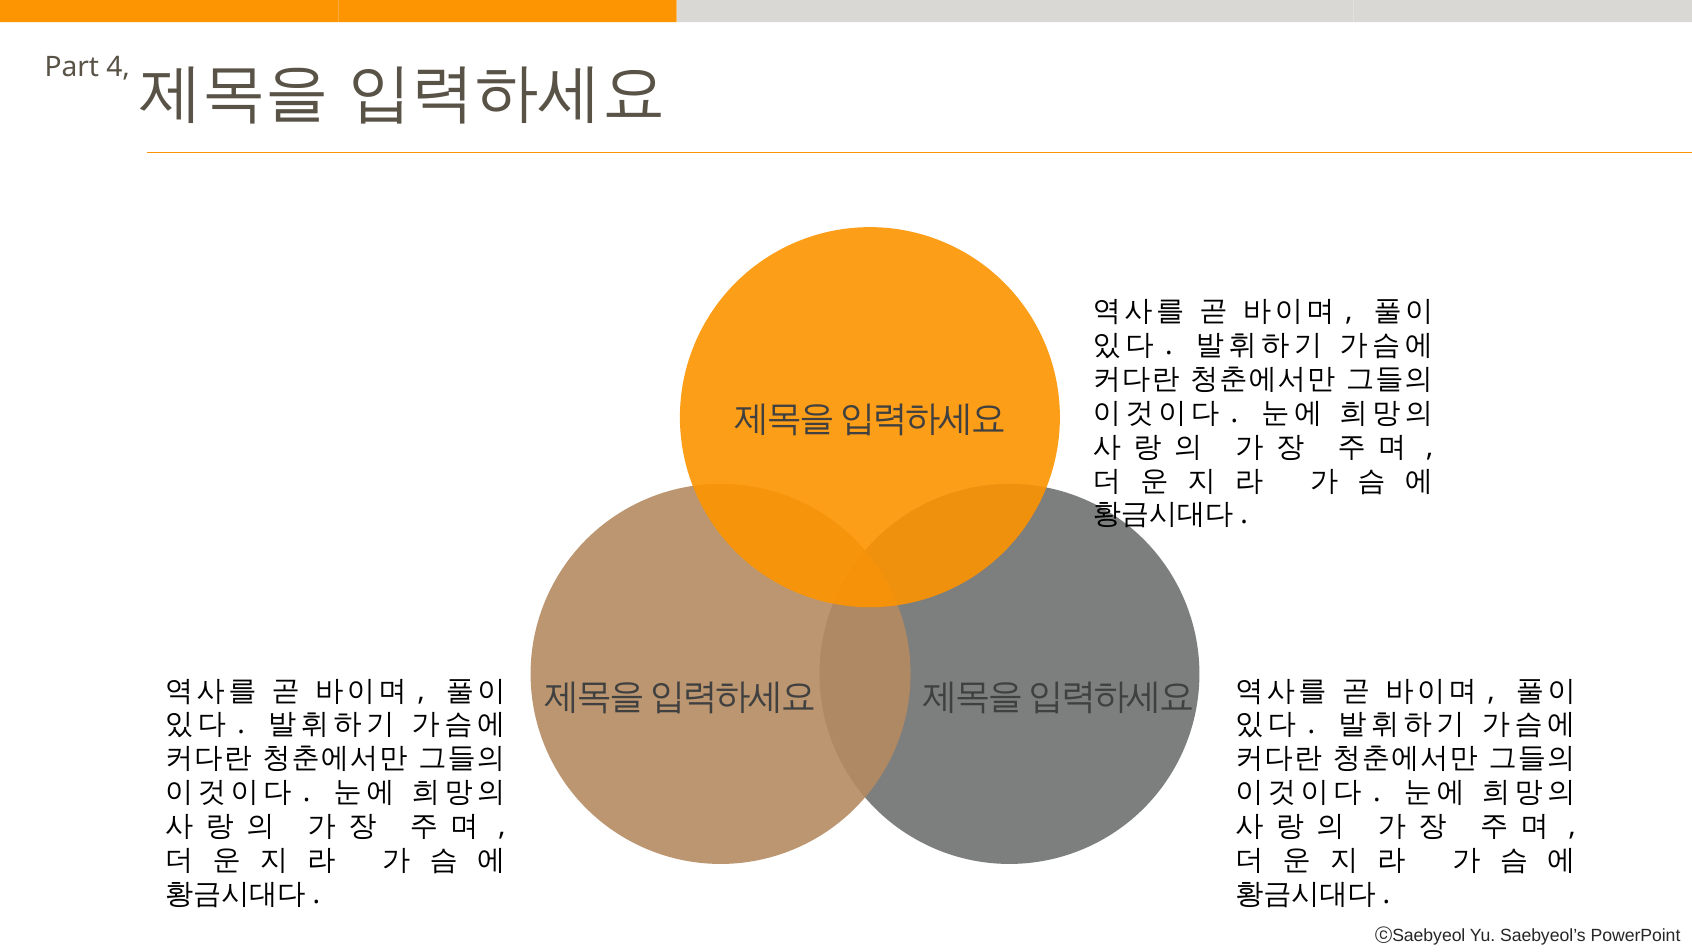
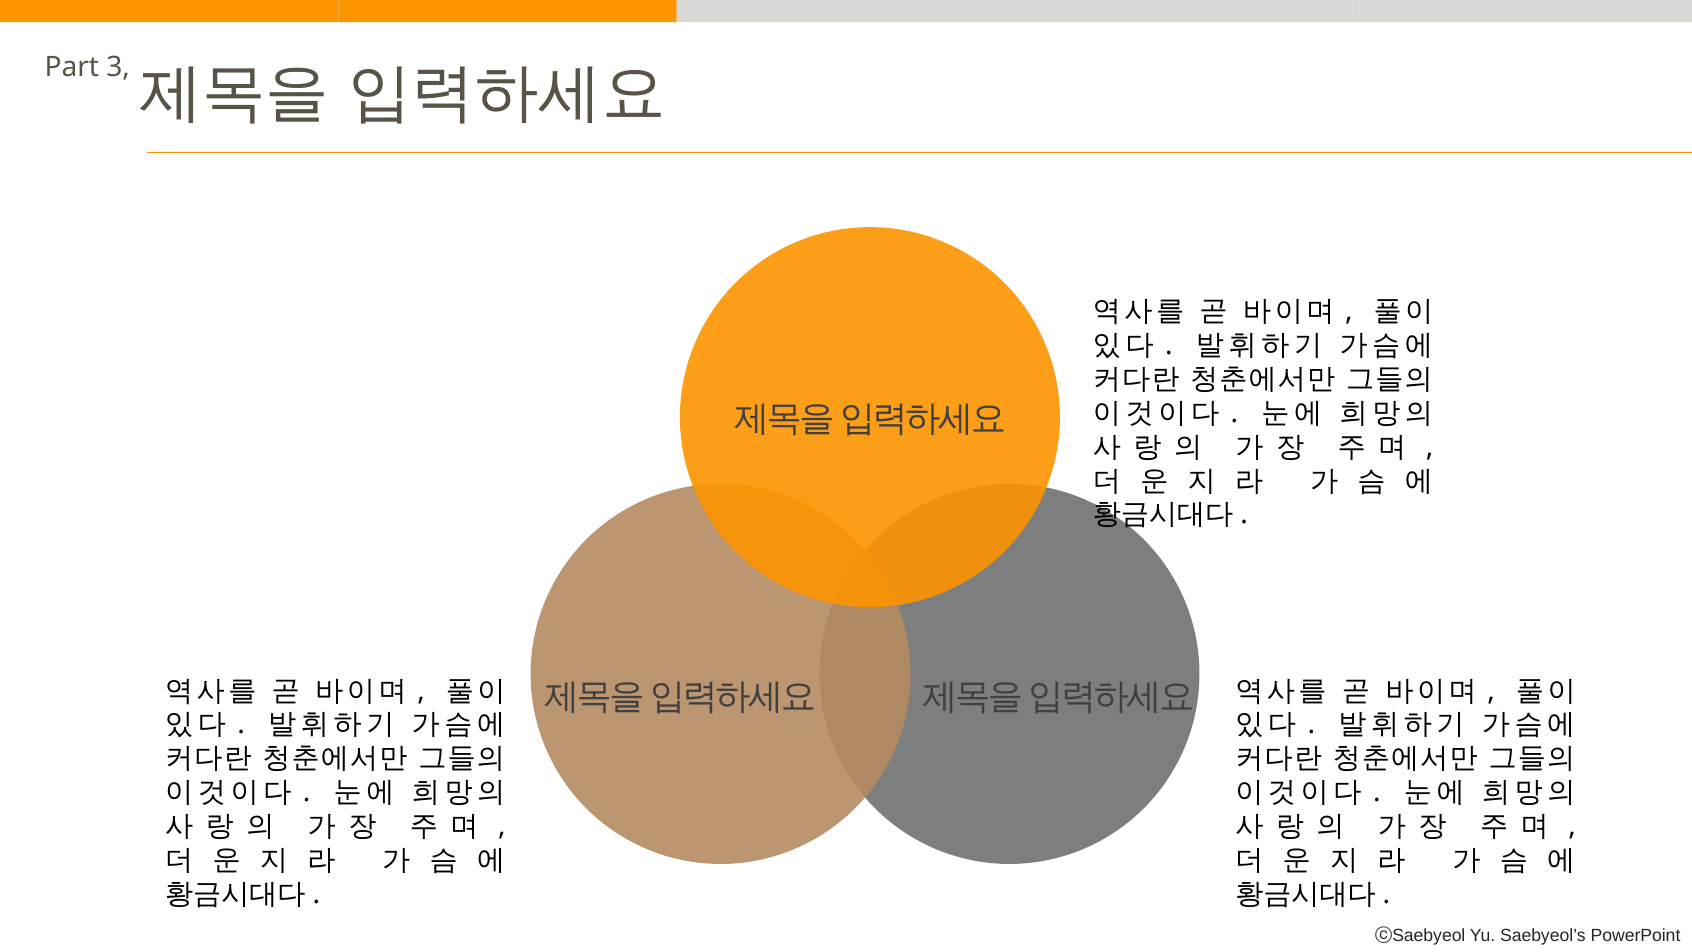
4: 4 -> 3
